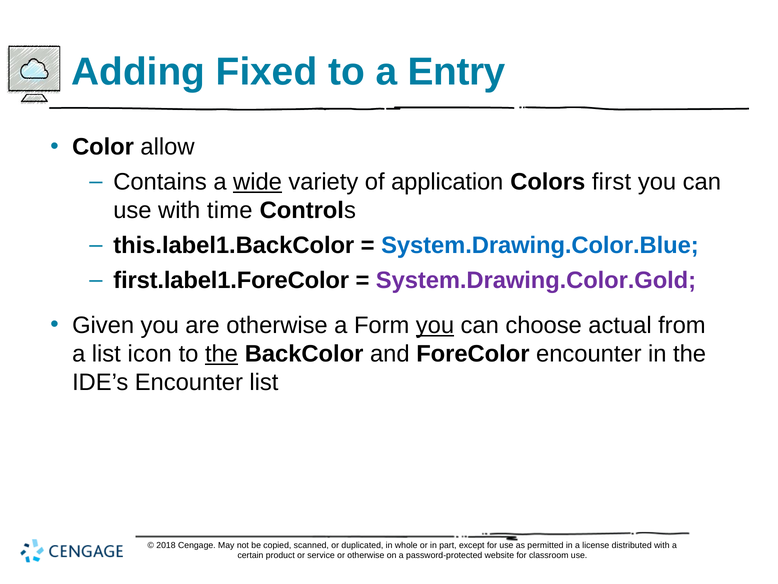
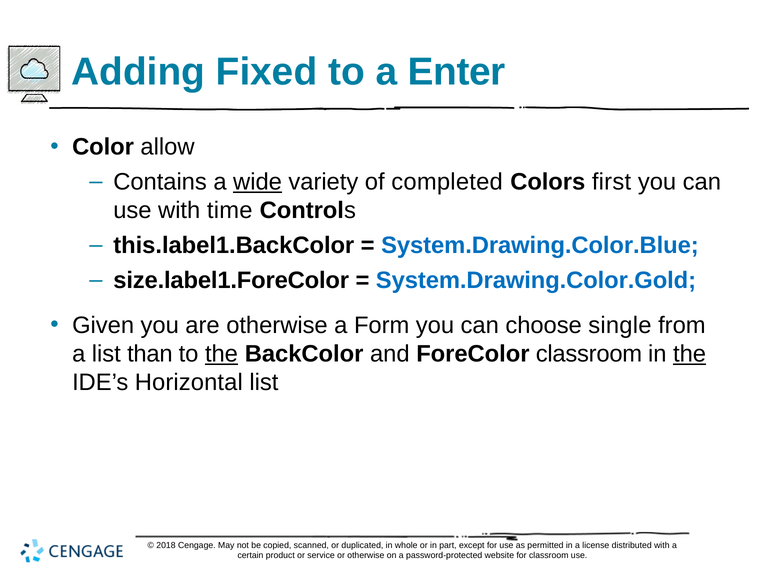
Entry: Entry -> Enter
application: application -> completed
first.label1.ForeColor: first.label1.ForeColor -> size.label1.ForeColor
System.Drawing.Color.Gold colour: purple -> blue
you at (435, 325) underline: present -> none
actual: actual -> single
icon: icon -> than
ForeColor encounter: encounter -> classroom
the at (690, 354) underline: none -> present
IDE’s Encounter: Encounter -> Horizontal
